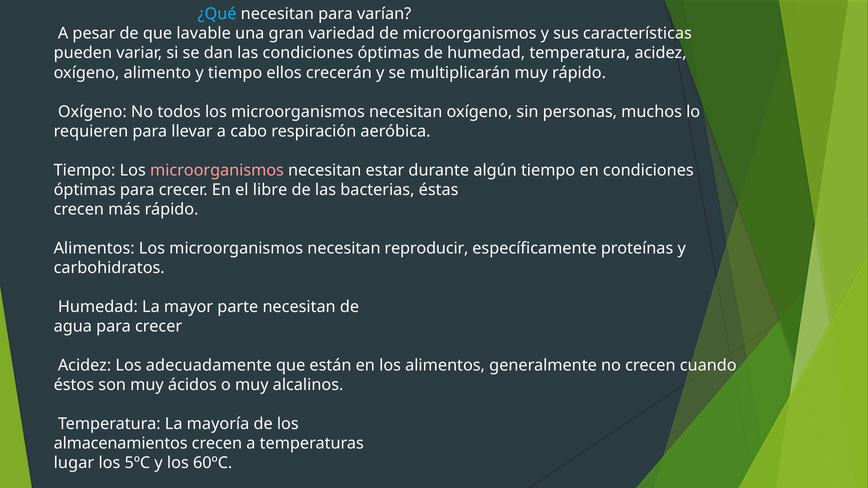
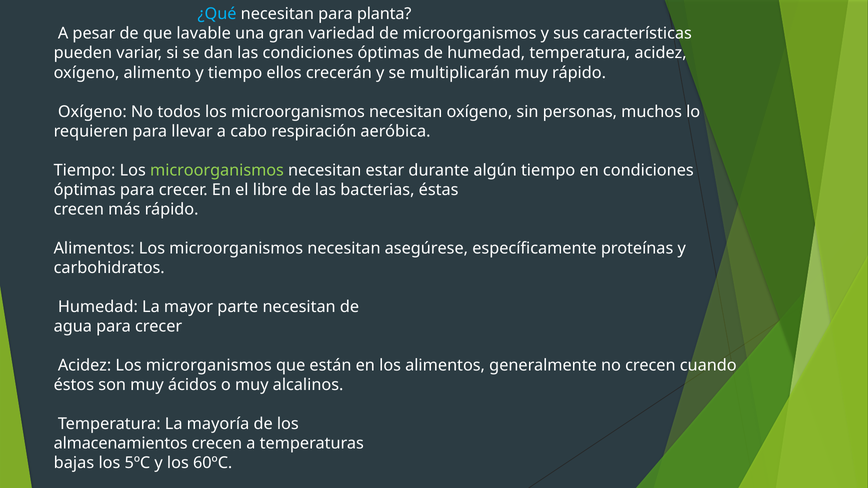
varían: varían -> planta
microorganismos at (217, 170) colour: pink -> light green
reproducir: reproducir -> asegúrese
adecuadamente: adecuadamente -> microrganismos
lugar: lugar -> bajas
